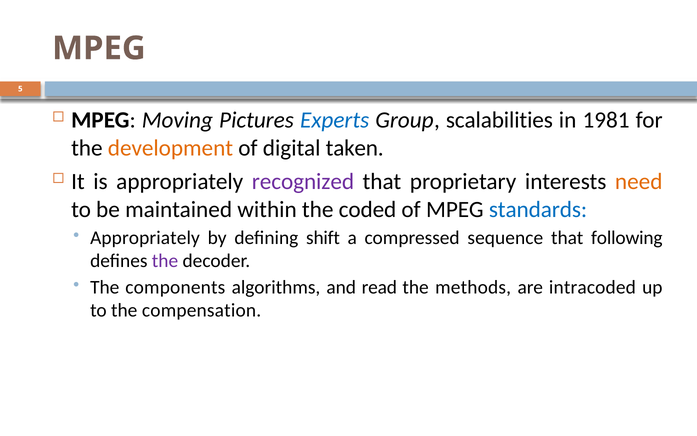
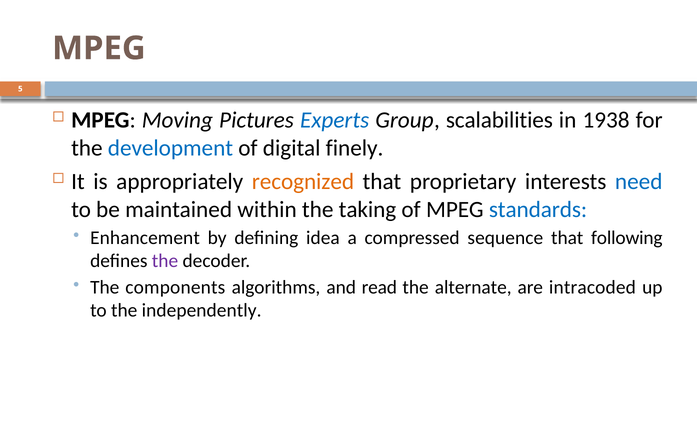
1981: 1981 -> 1938
development colour: orange -> blue
taken: taken -> finely
recognized colour: purple -> orange
need colour: orange -> blue
coded: coded -> taking
Appropriately at (145, 238): Appropriately -> Enhancement
shift: shift -> idea
methods: methods -> alternate
compensation: compensation -> independently
